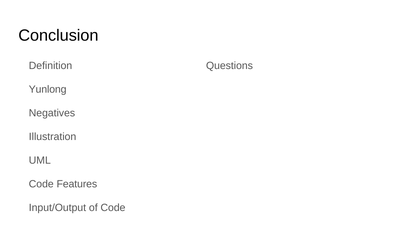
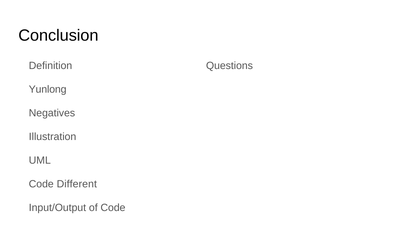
Features: Features -> Different
